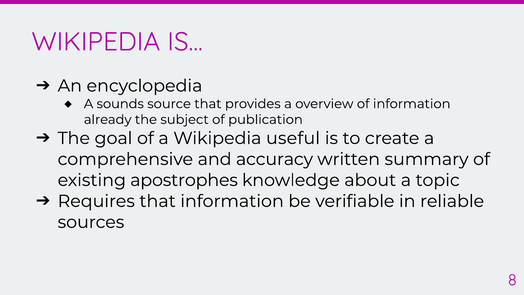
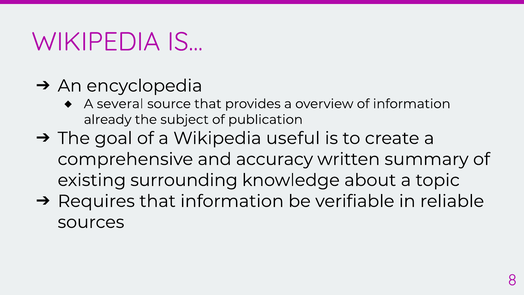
sounds: sounds -> several
apostrophes: apostrophes -> surrounding
